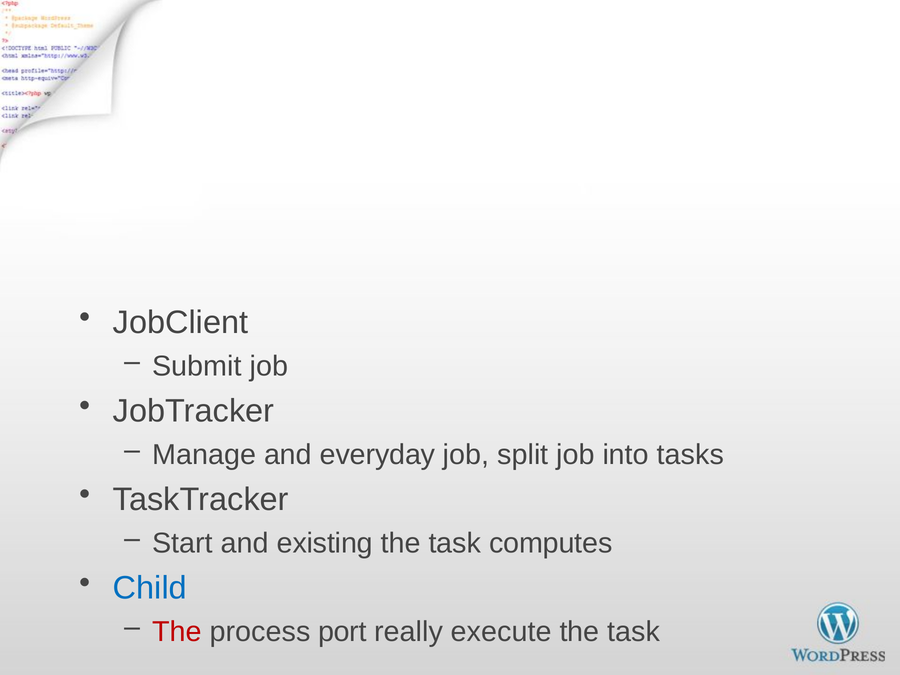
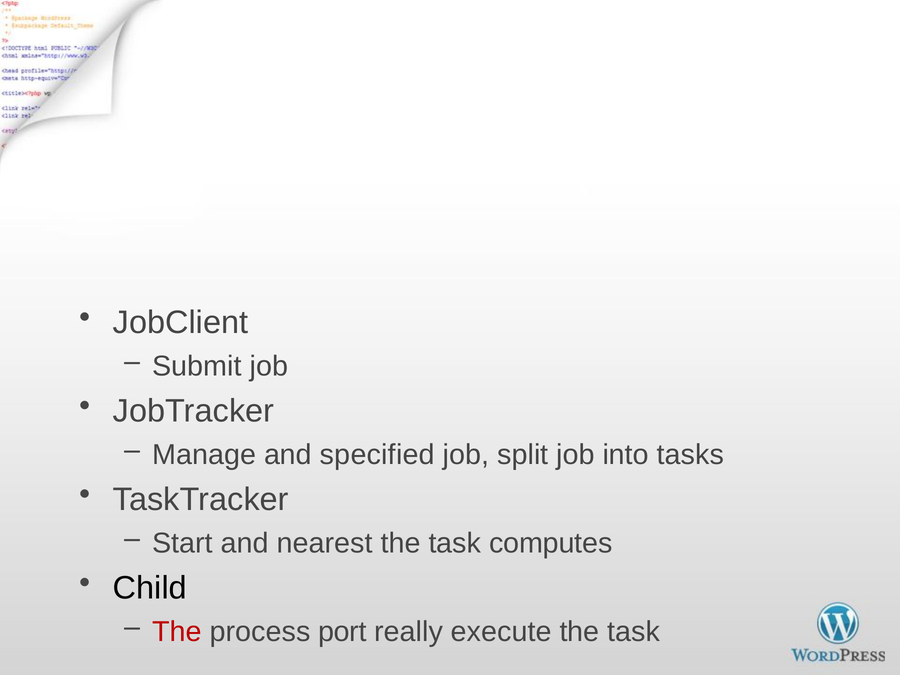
everyday: everyday -> specified
existing: existing -> nearest
Child colour: blue -> black
